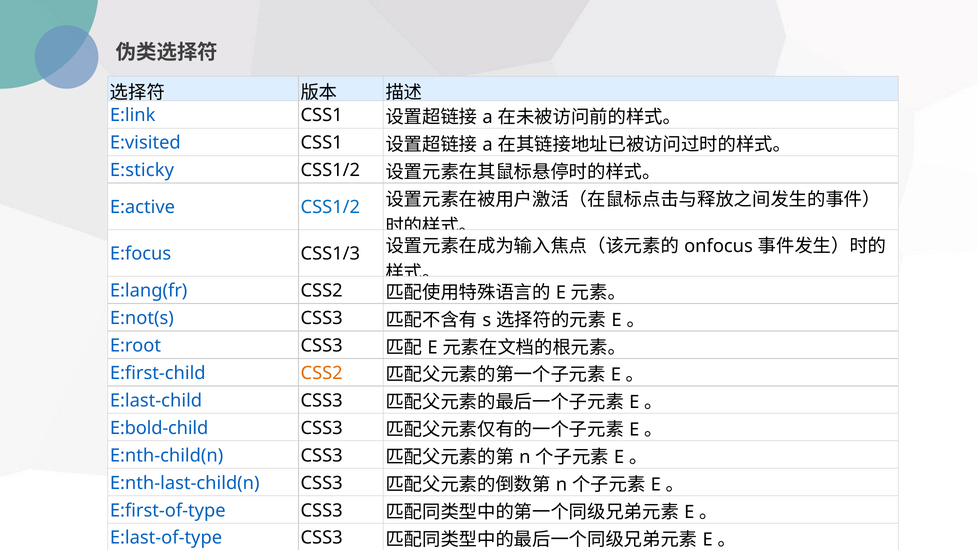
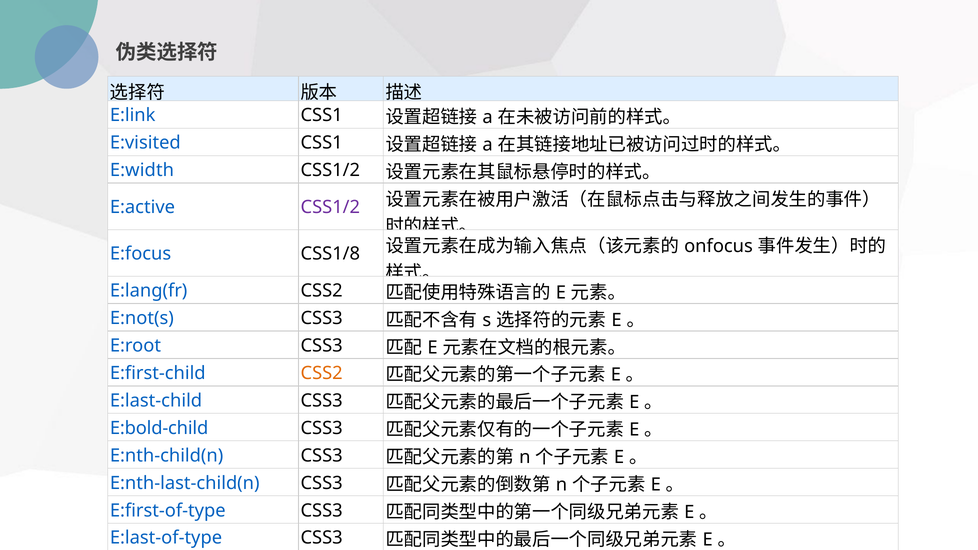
E:sticky: E:sticky -> E:width
CSS1/2 at (330, 207) colour: blue -> purple
CSS1/3: CSS1/3 -> CSS1/8
